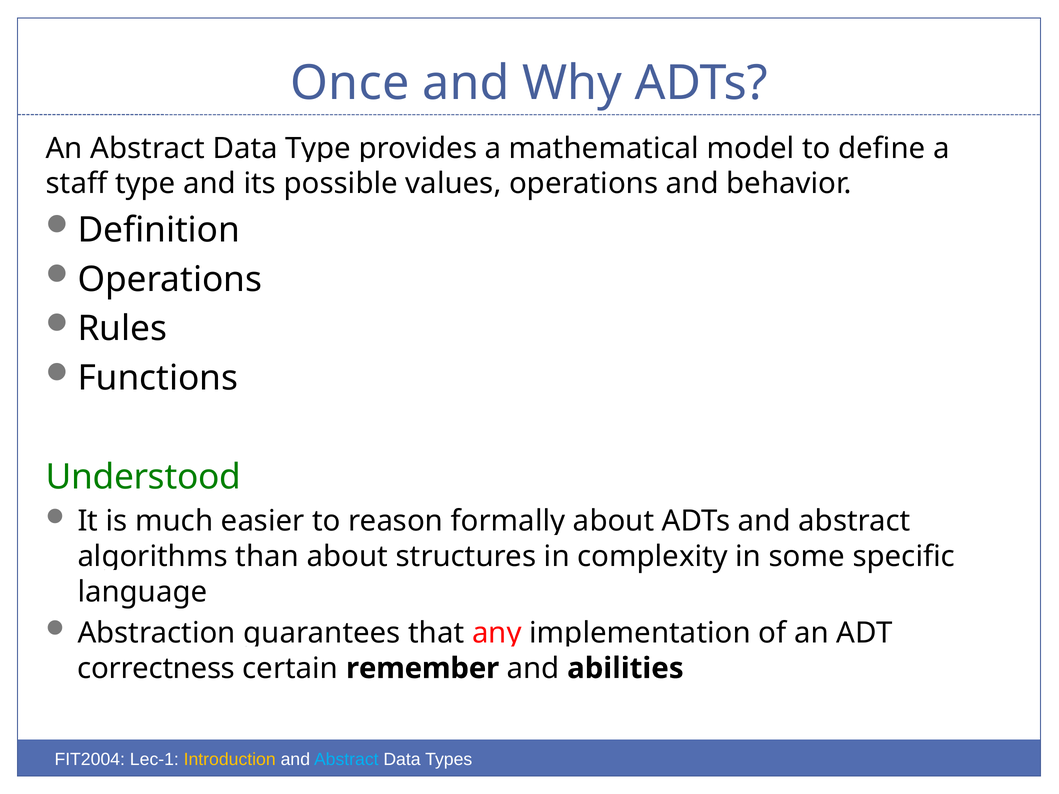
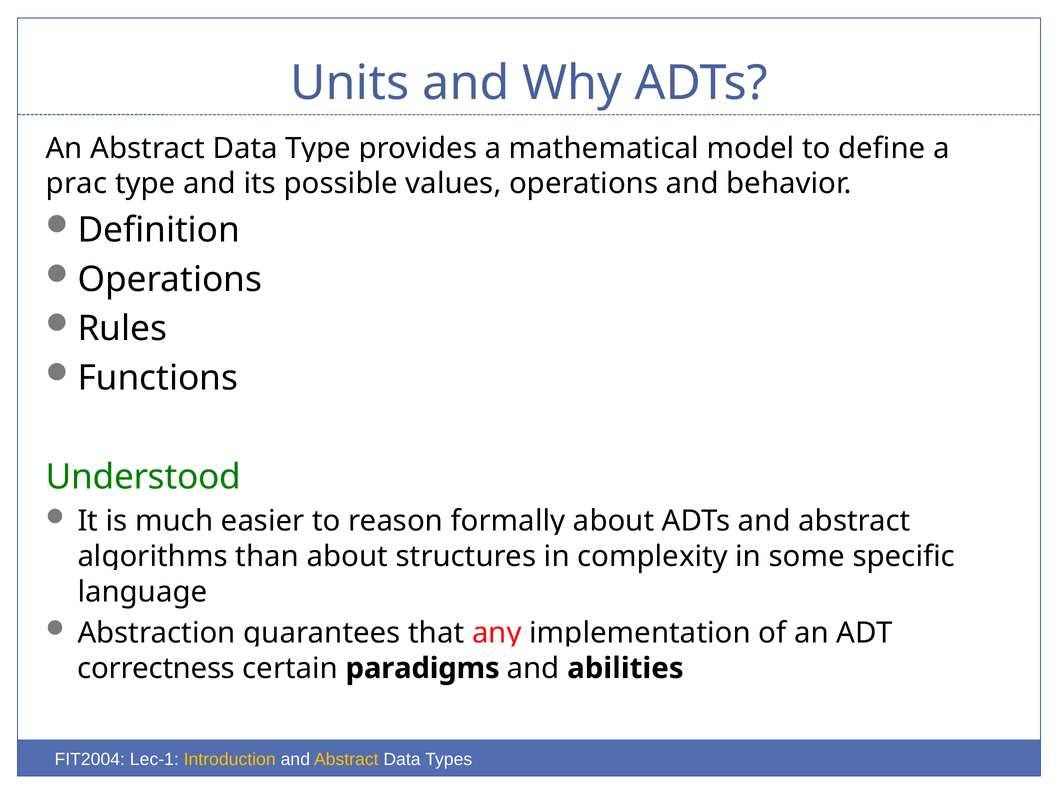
Once: Once -> Units
staff: staff -> prac
remember: remember -> paradigms
Abstract at (346, 759) colour: light blue -> yellow
